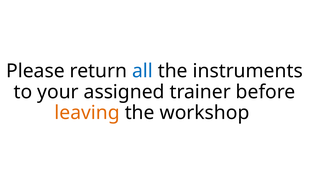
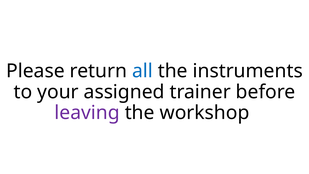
leaving colour: orange -> purple
